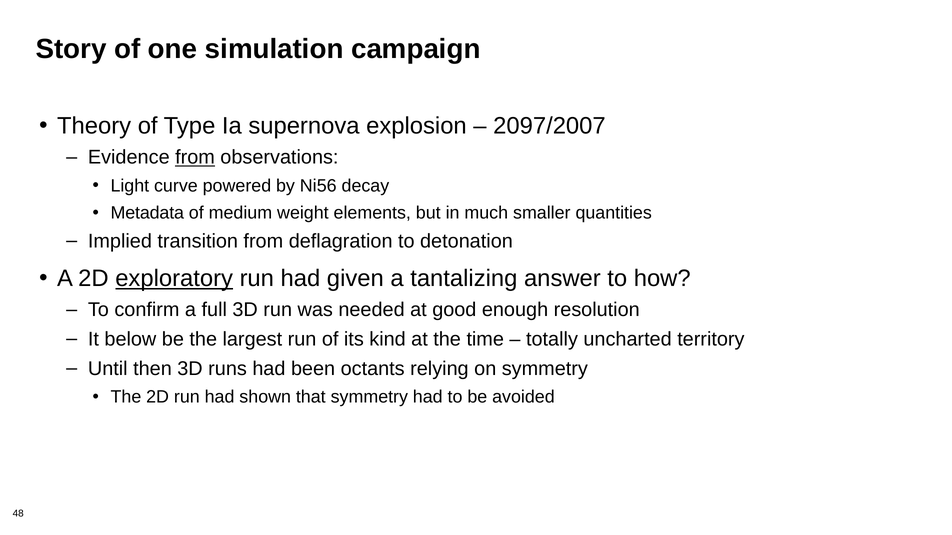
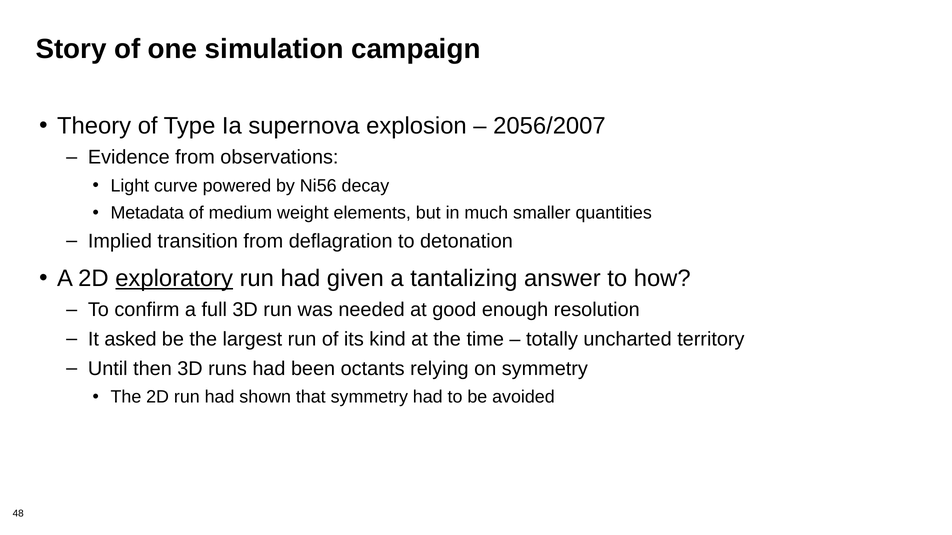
2097/2007: 2097/2007 -> 2056/2007
from at (195, 158) underline: present -> none
below: below -> asked
